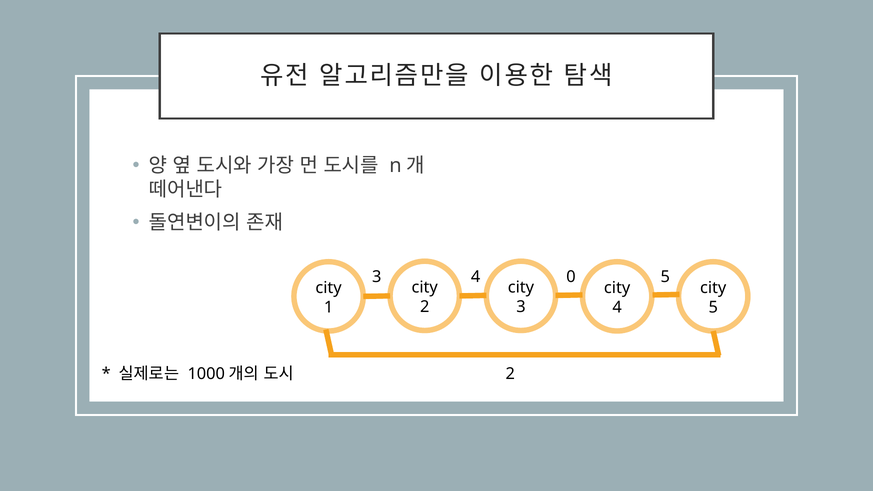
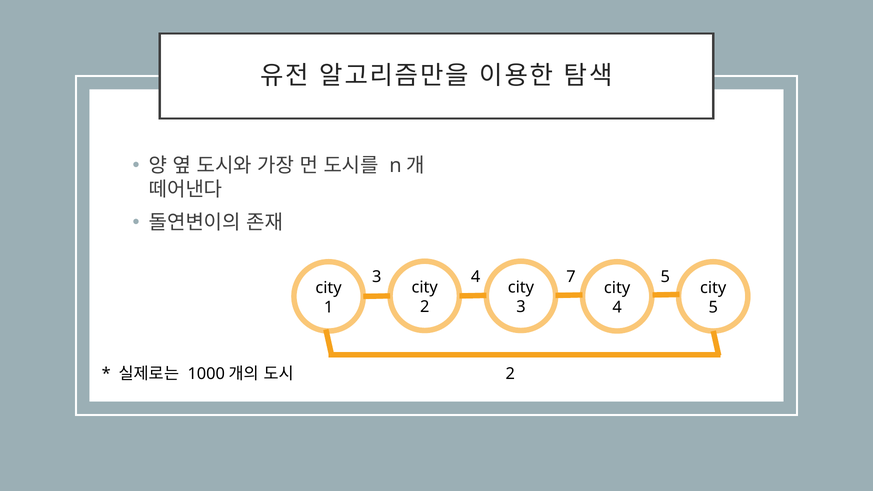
0: 0 -> 7
